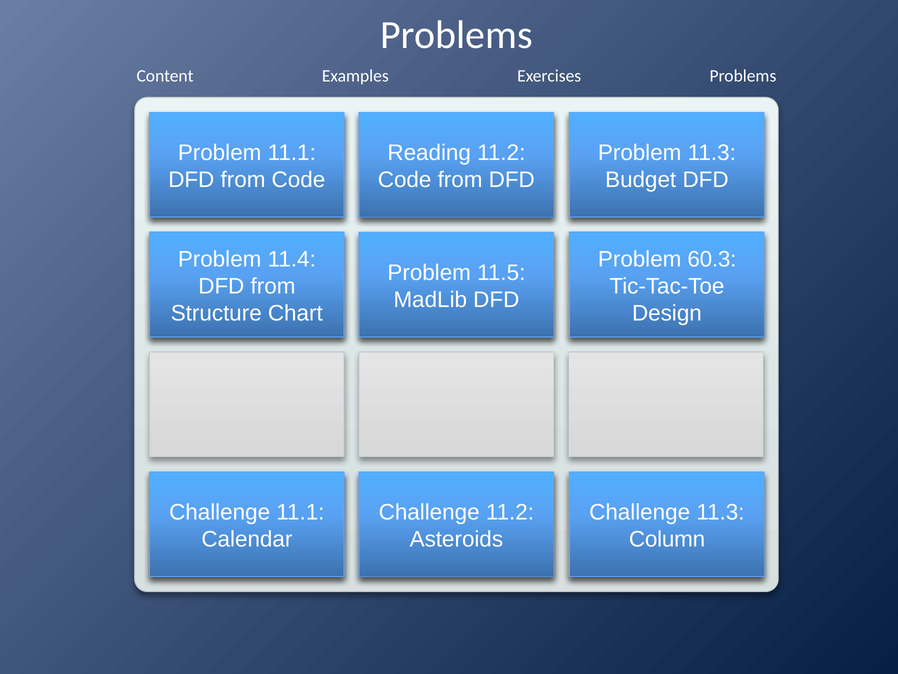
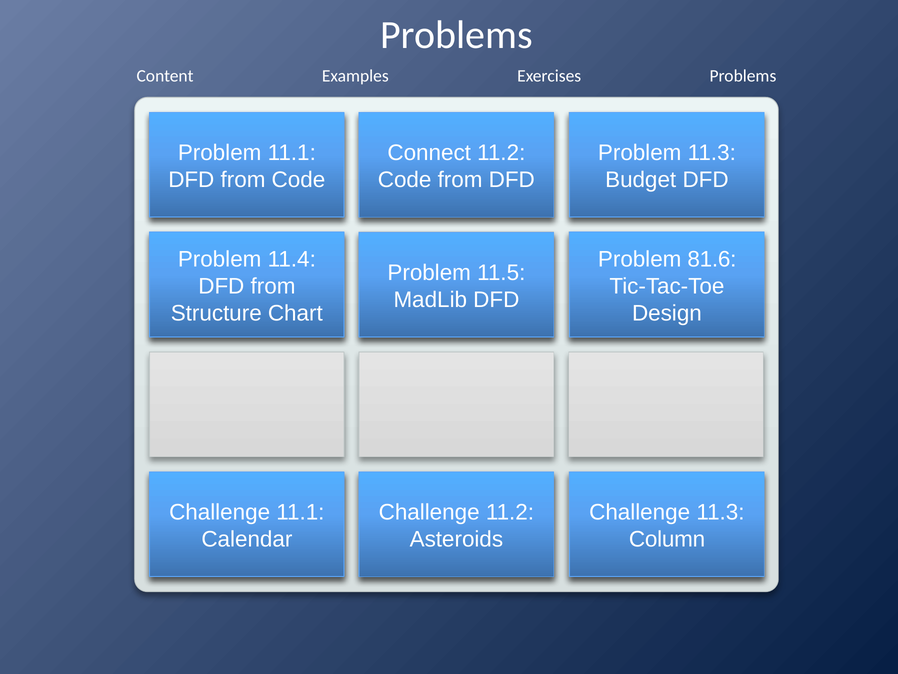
Reading: Reading -> Connect
60.3: 60.3 -> 81.6
